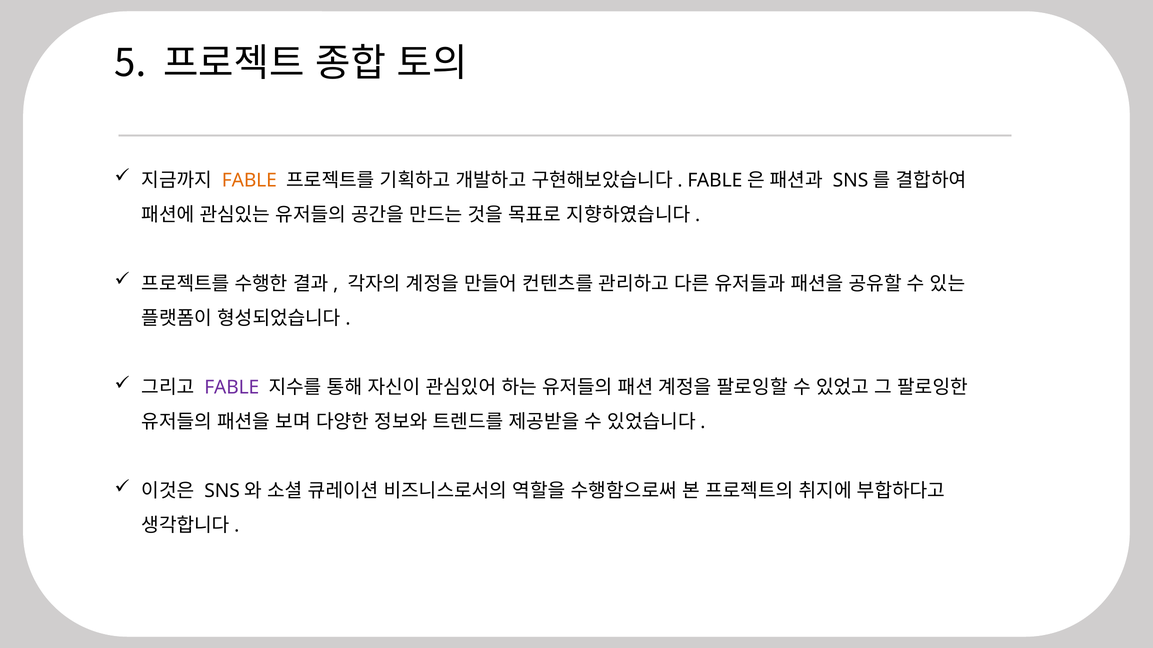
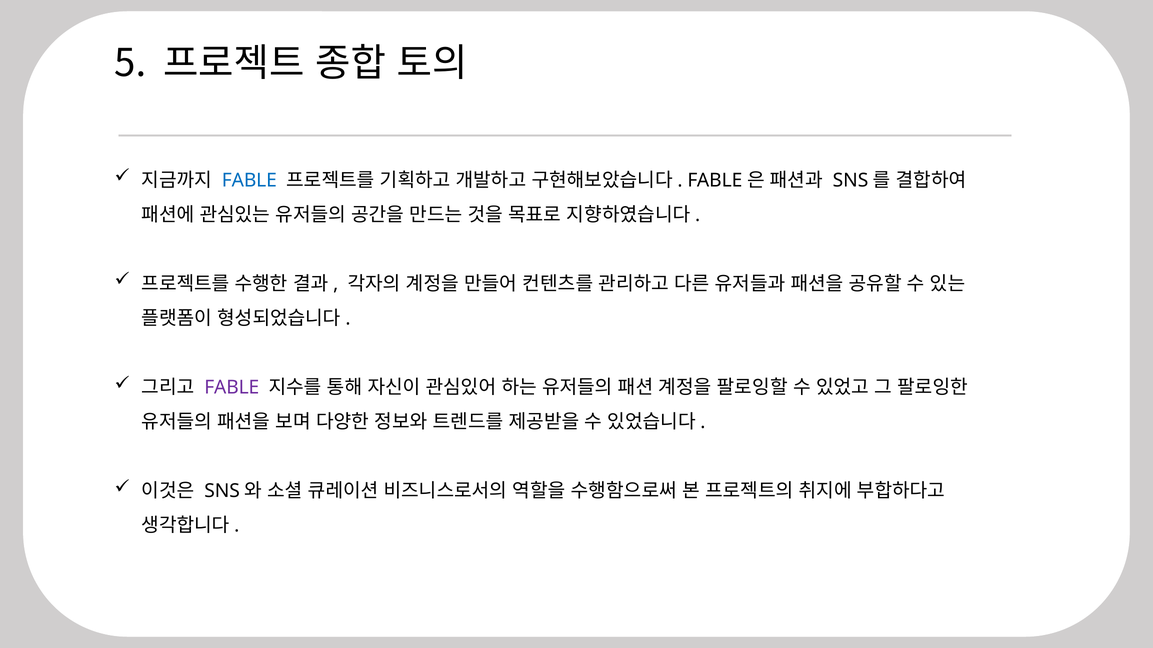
FABLE at (249, 180) colour: orange -> blue
